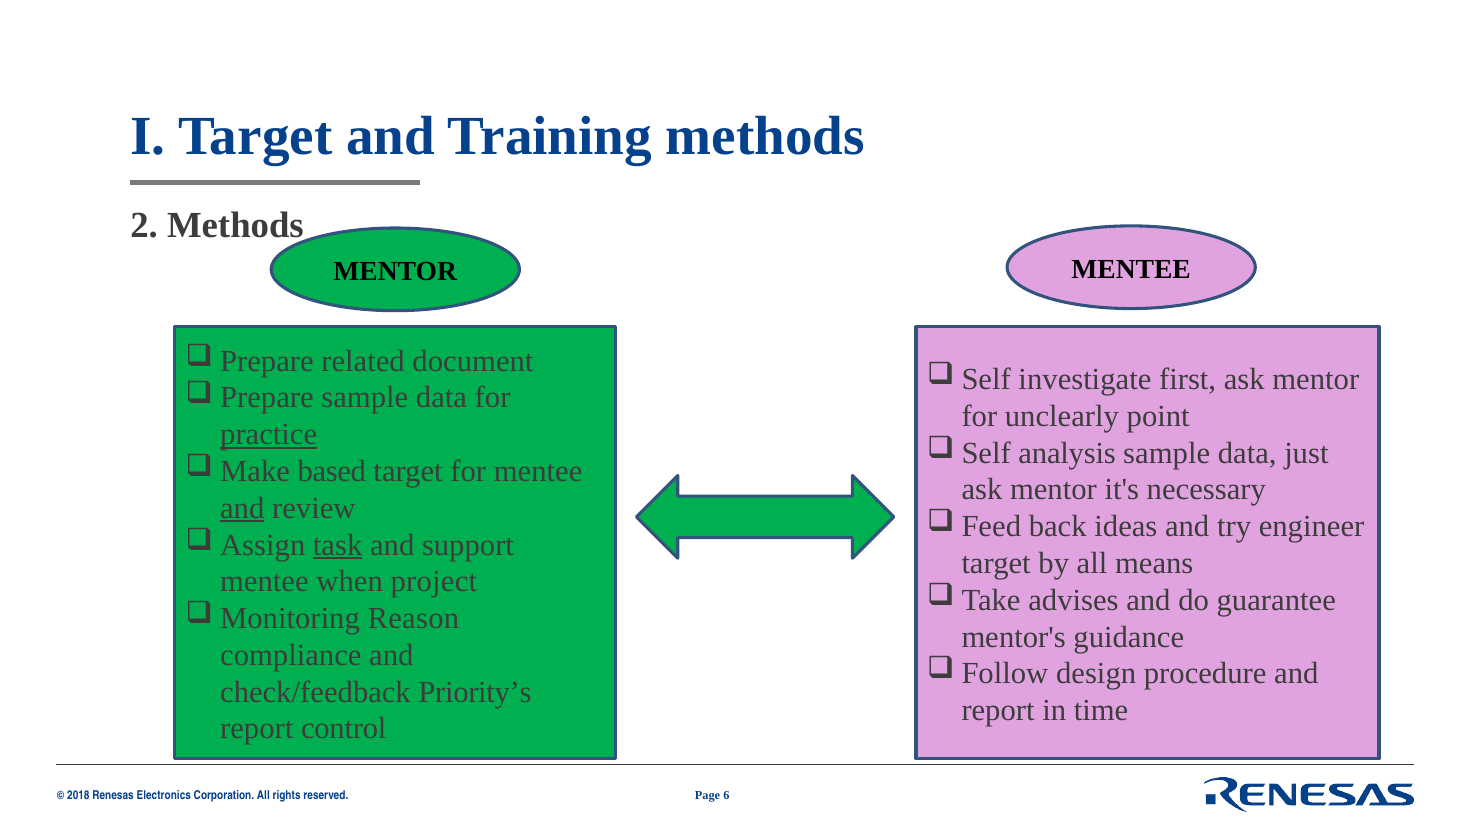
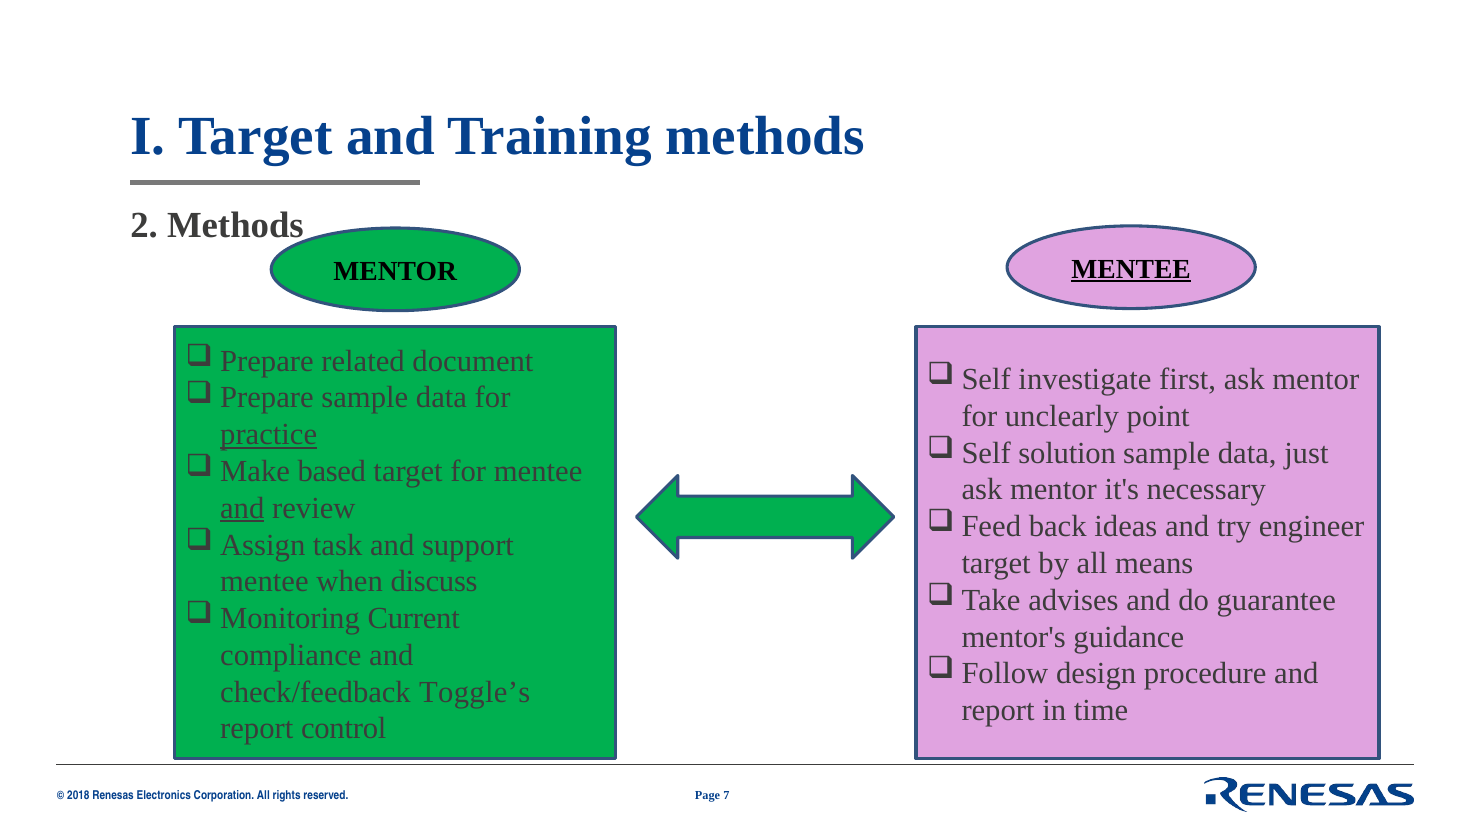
MENTEE at (1131, 269) underline: none -> present
analysis: analysis -> solution
task underline: present -> none
project: project -> discuss
Reason: Reason -> Current
Priority’s: Priority’s -> Toggle’s
6: 6 -> 7
